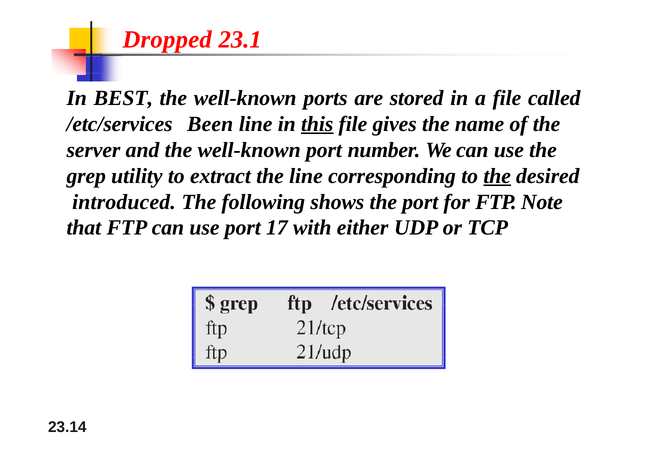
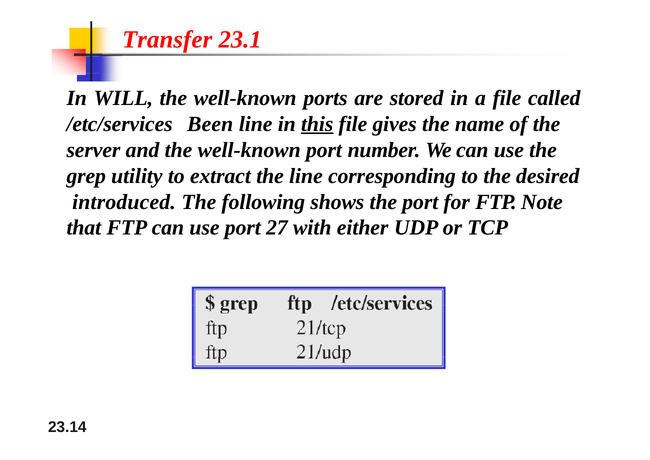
Dropped: Dropped -> Transfer
BEST: BEST -> WILL
the at (497, 176) underline: present -> none
17: 17 -> 27
